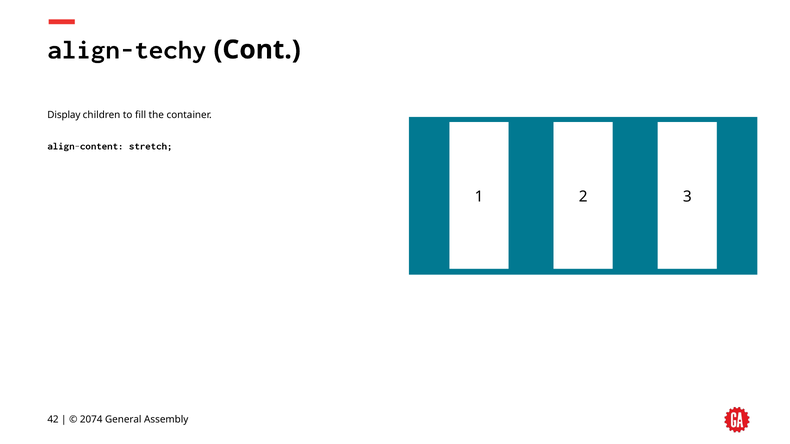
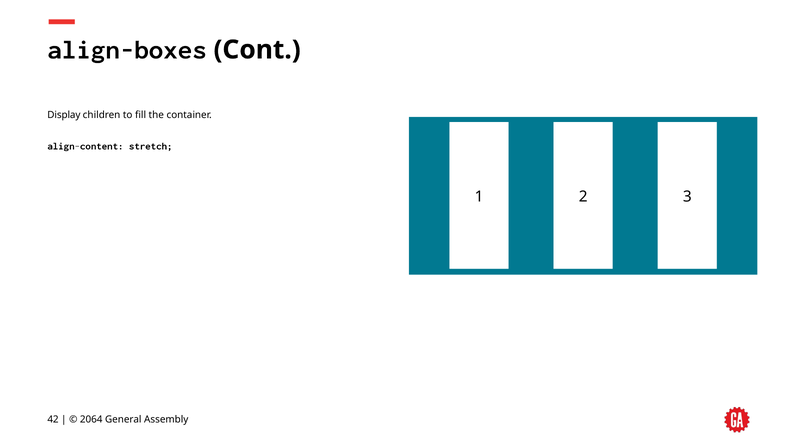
align-techy: align-techy -> align-boxes
2074: 2074 -> 2064
